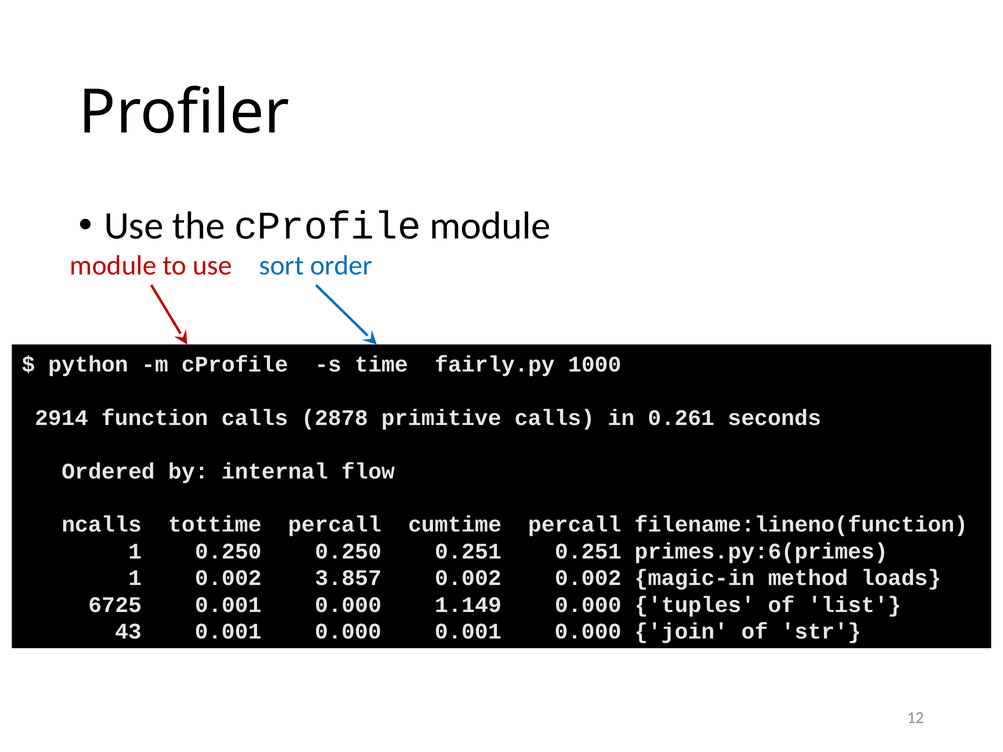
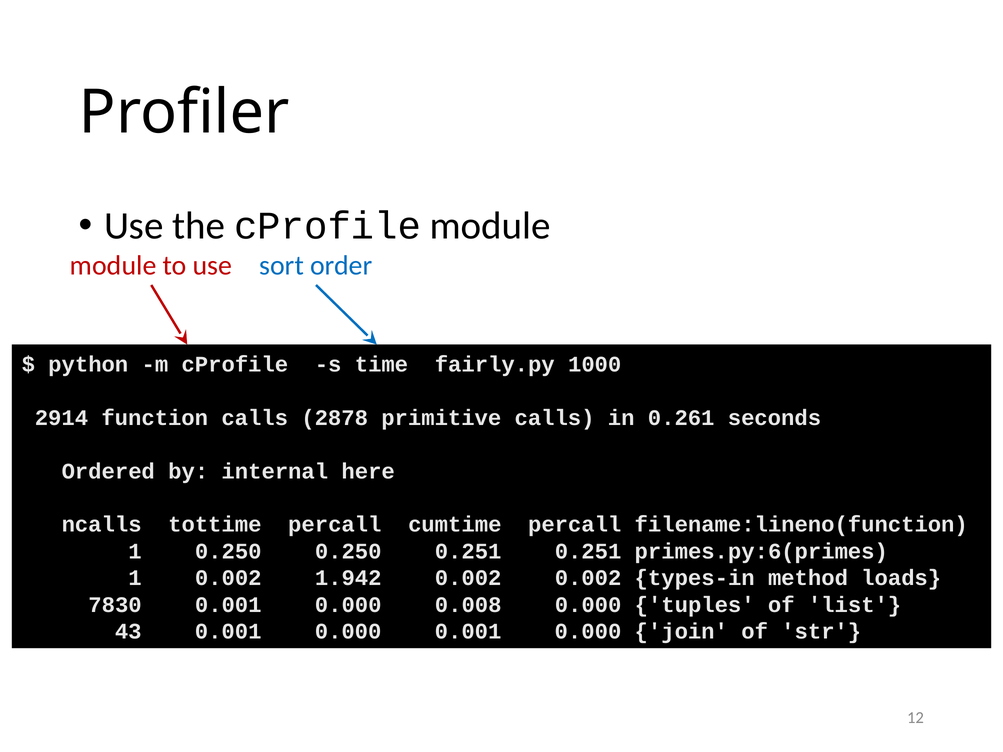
flow: flow -> here
3.857: 3.857 -> 1.942
magic-in: magic-in -> types-in
6725: 6725 -> 7830
1.149: 1.149 -> 0.008
